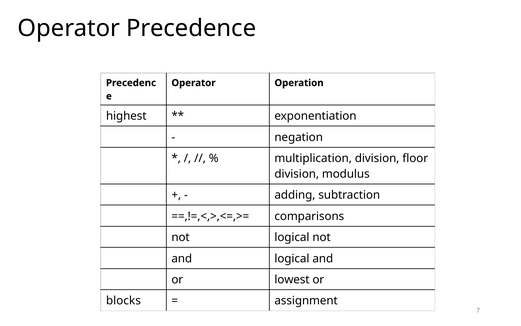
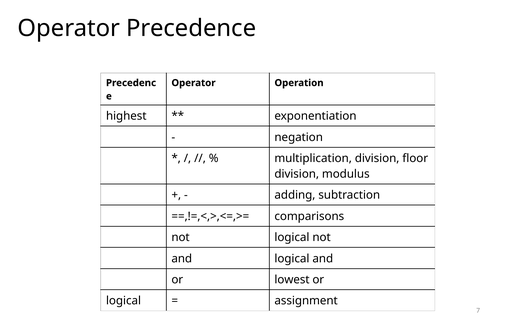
blocks at (123, 300): blocks -> logical
